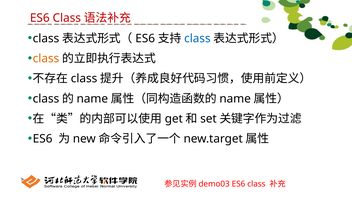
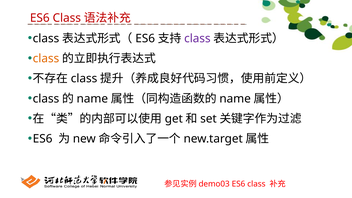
class at (197, 38) colour: blue -> purple
